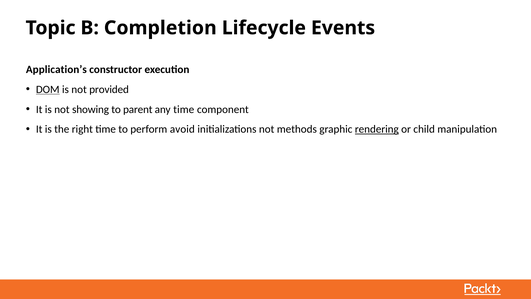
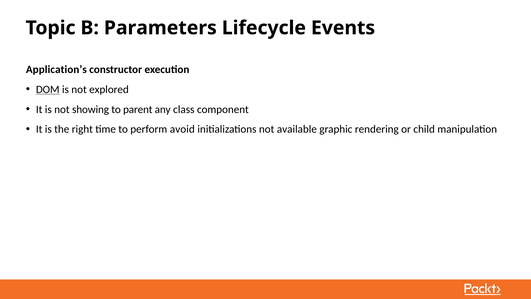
Completion: Completion -> Parameters
provided: provided -> explored
any time: time -> class
methods: methods -> available
rendering underline: present -> none
